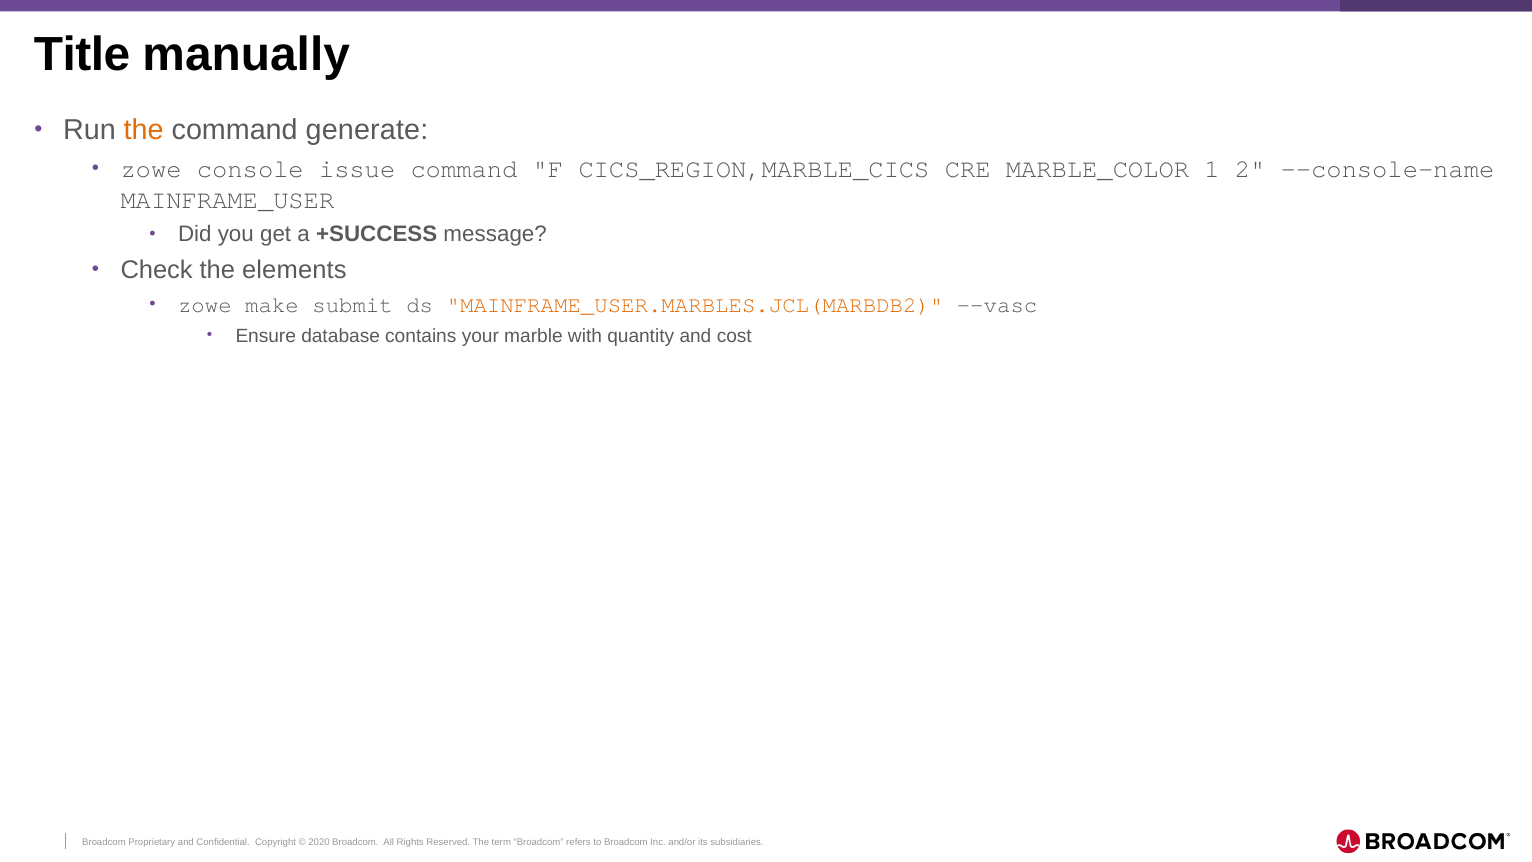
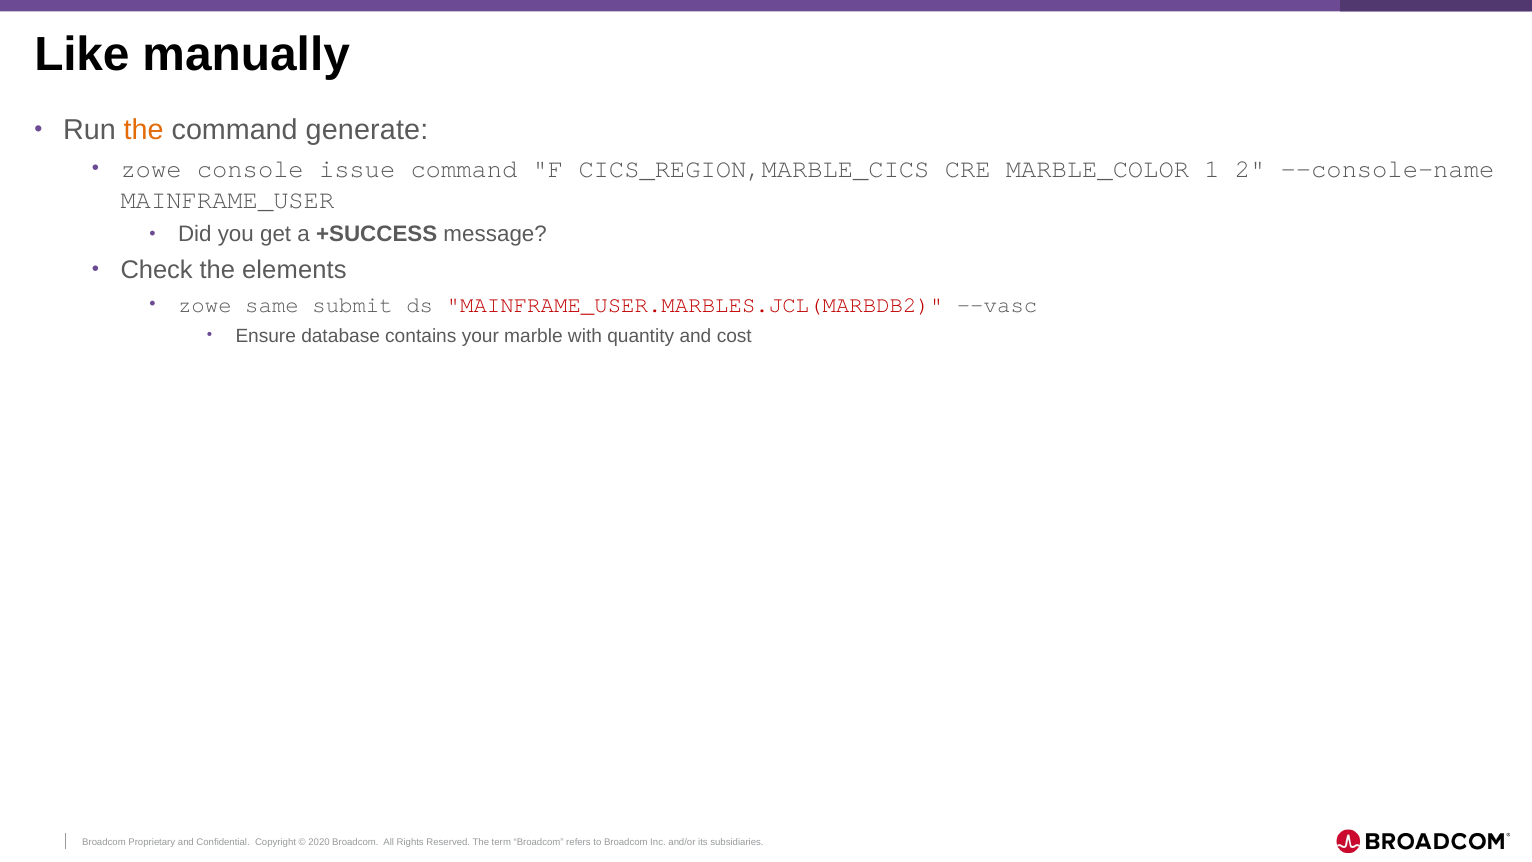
Title: Title -> Like
make: make -> same
MAINFRAME_USER.MARBLES.JCL(MARBDB2 colour: orange -> red
